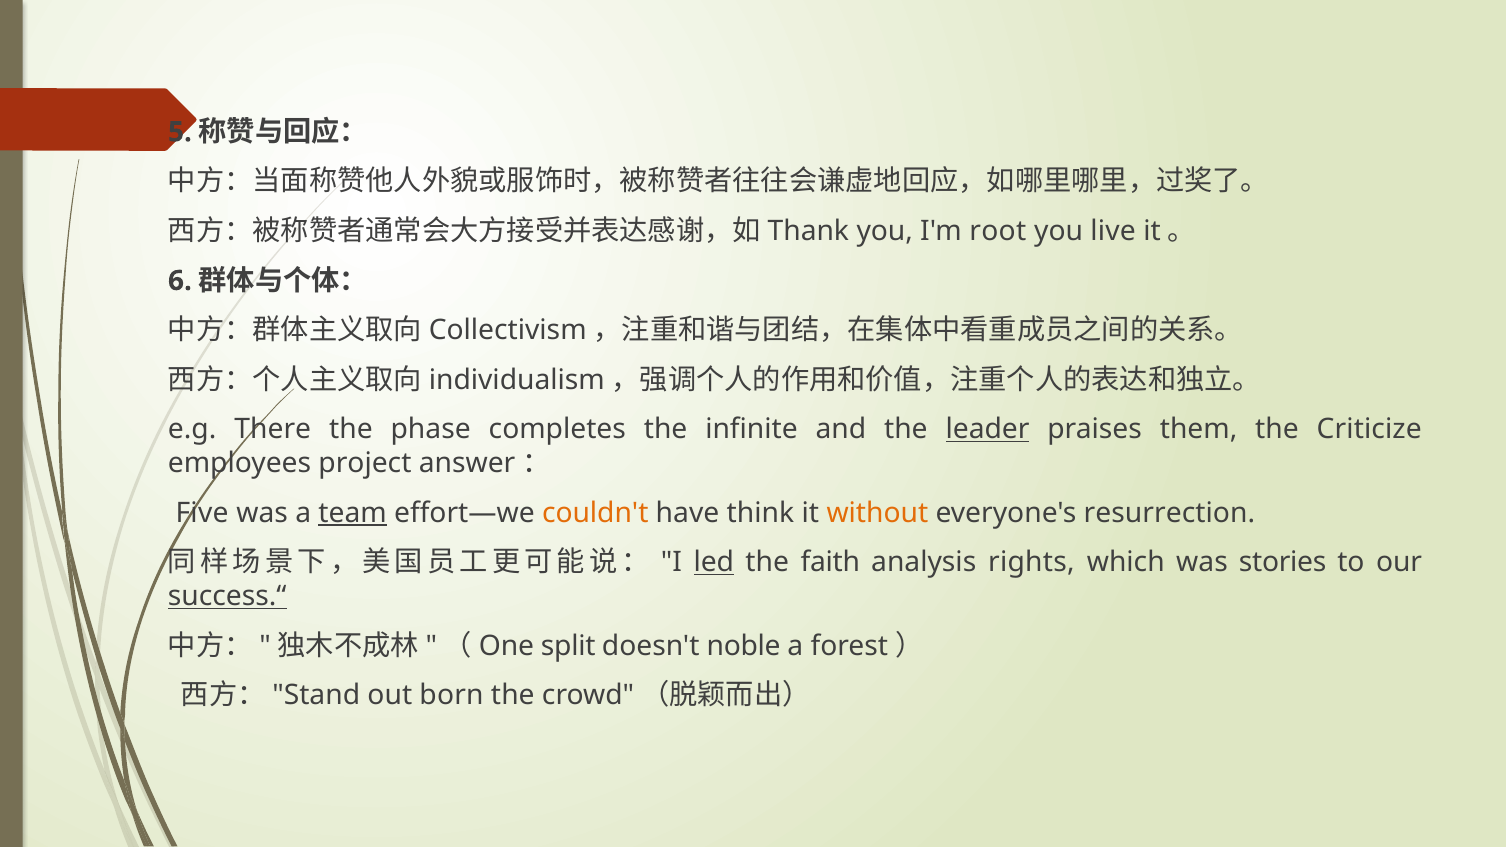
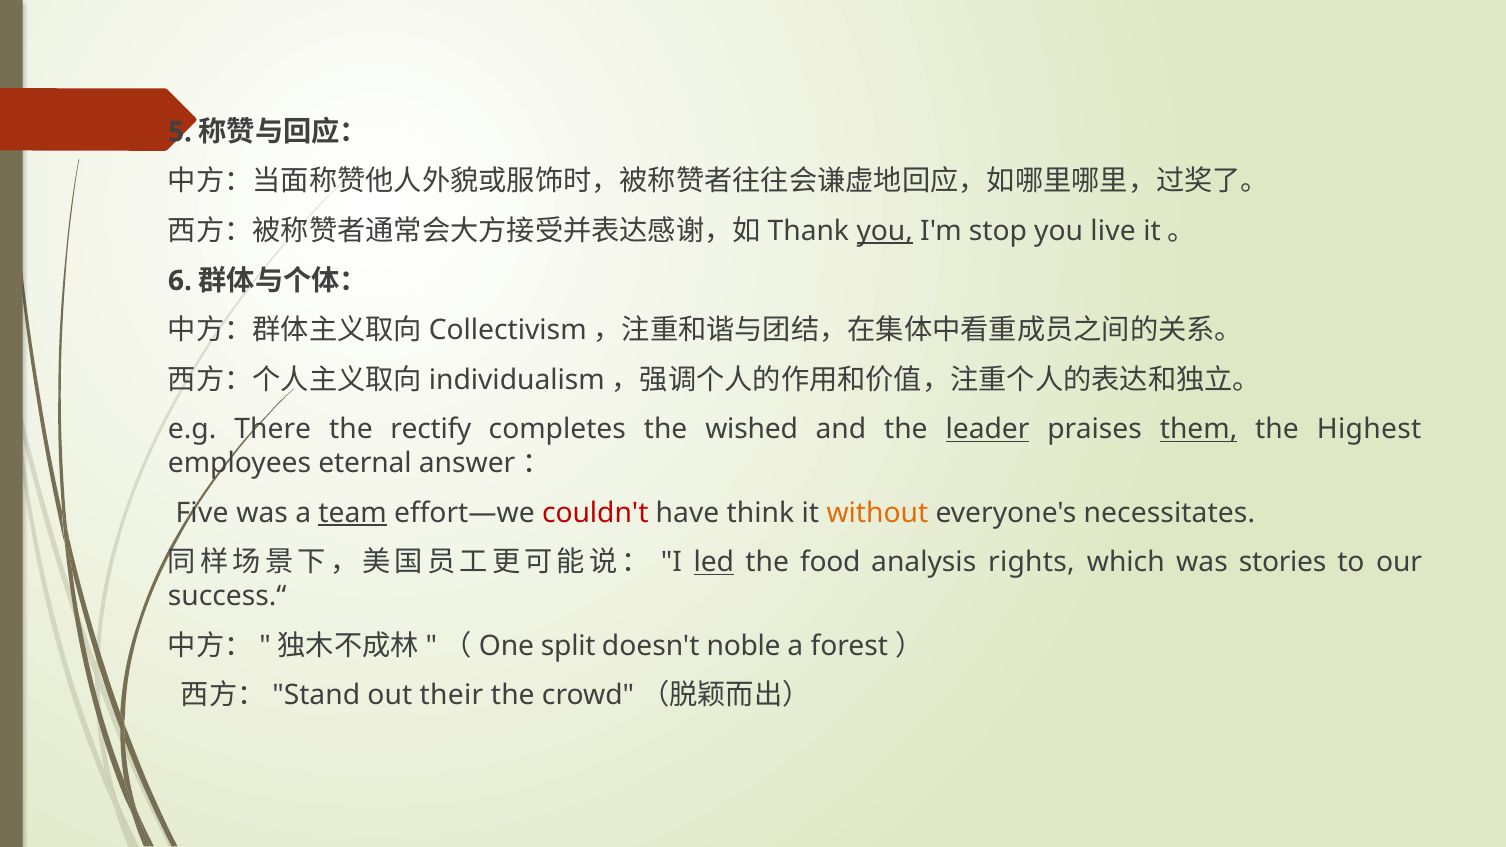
you at (885, 231) underline: none -> present
root: root -> stop
phase: phase -> rectify
infinite: infinite -> wished
them underline: none -> present
Criticize: Criticize -> Highest
project: project -> eternal
couldn't colour: orange -> red
resurrection: resurrection -> necessitates
faith: faith -> food
success.“ underline: present -> none
born: born -> their
